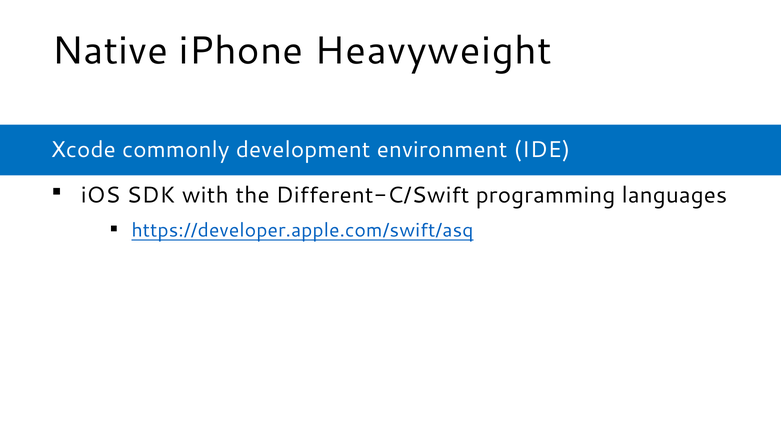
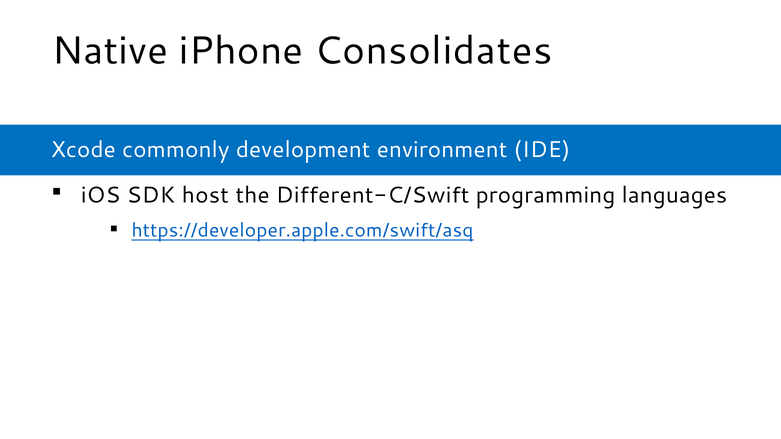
Heavyweight: Heavyweight -> Consolidates
with: with -> host
